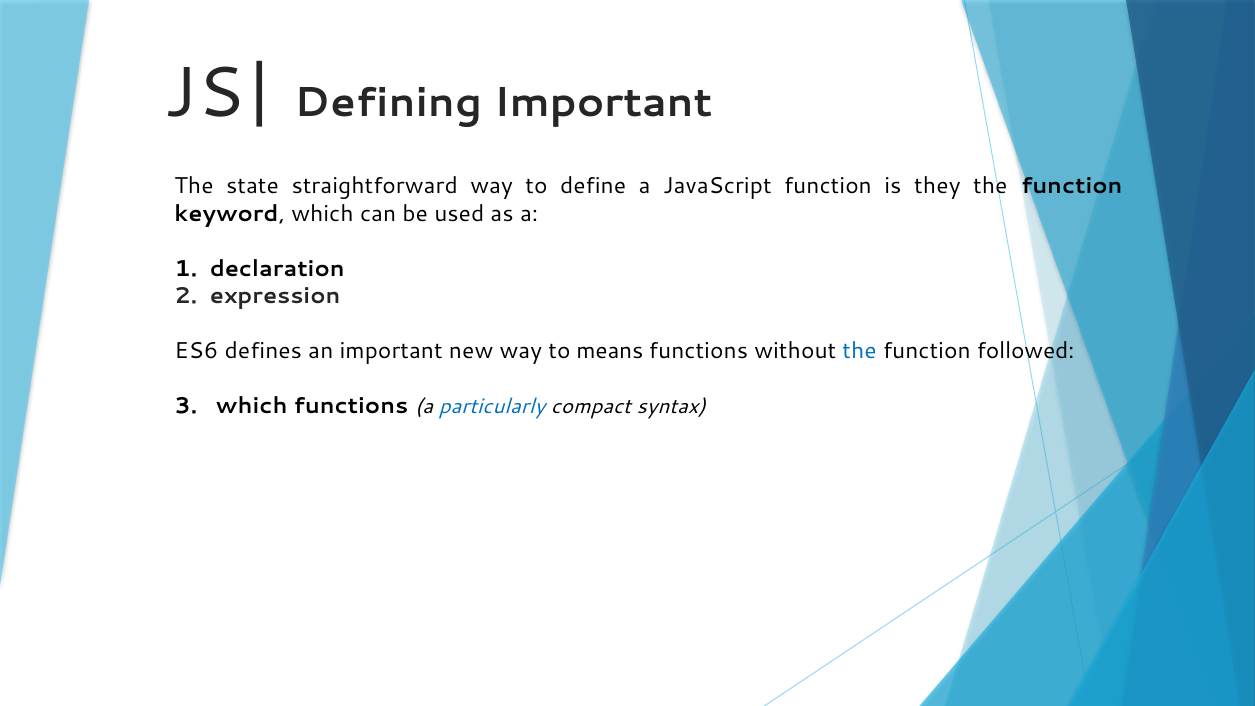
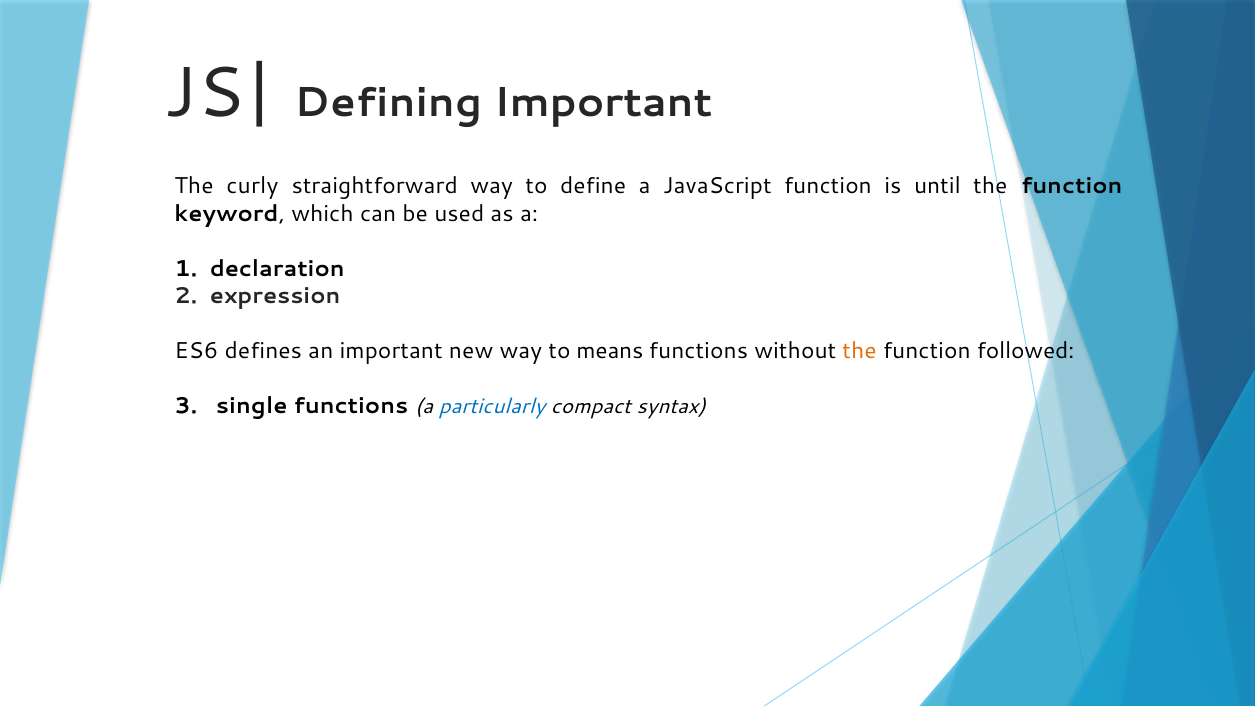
state: state -> curly
they: they -> until
the at (860, 351) colour: blue -> orange
which at (252, 406): which -> single
